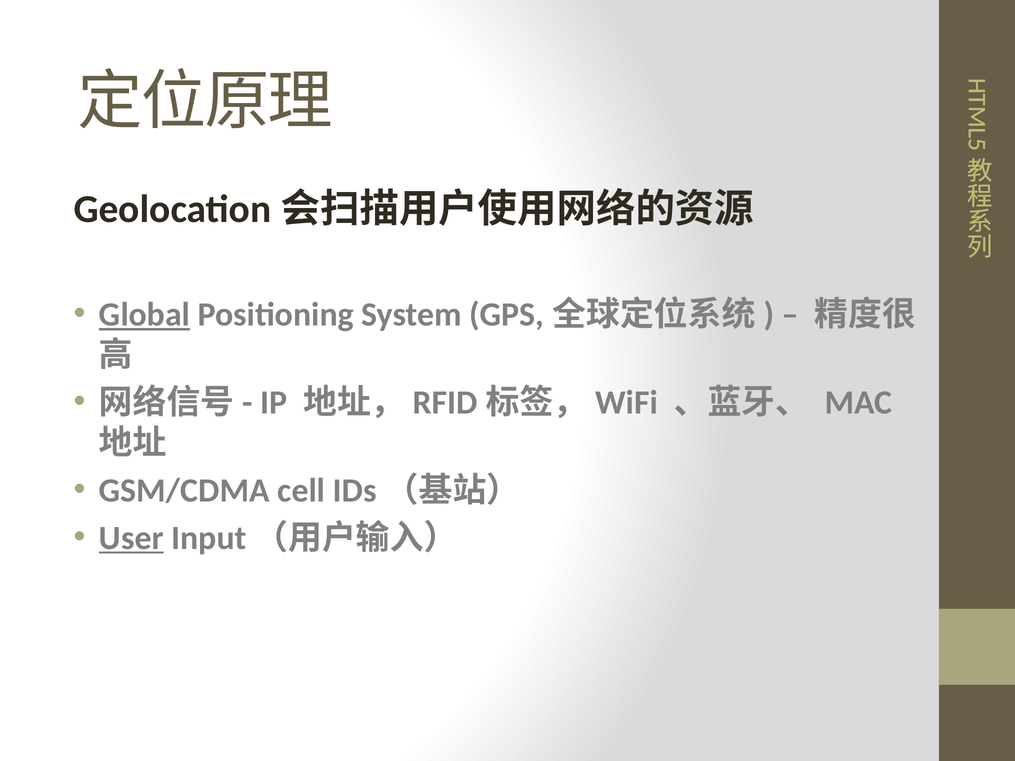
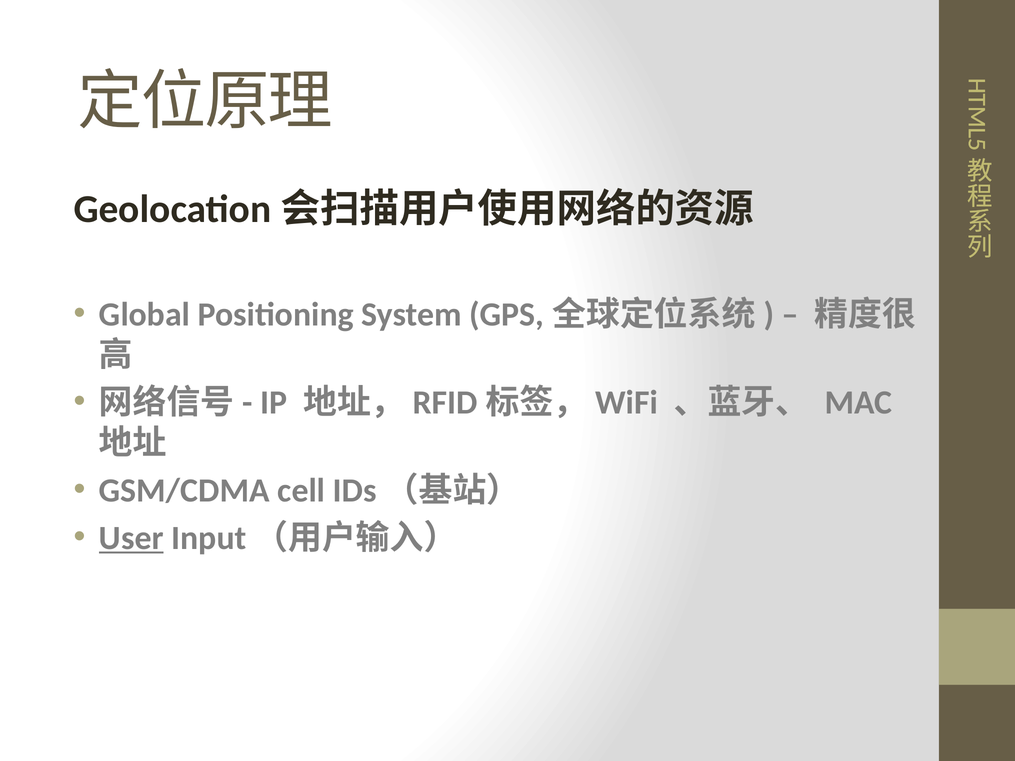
Global underline: present -> none
